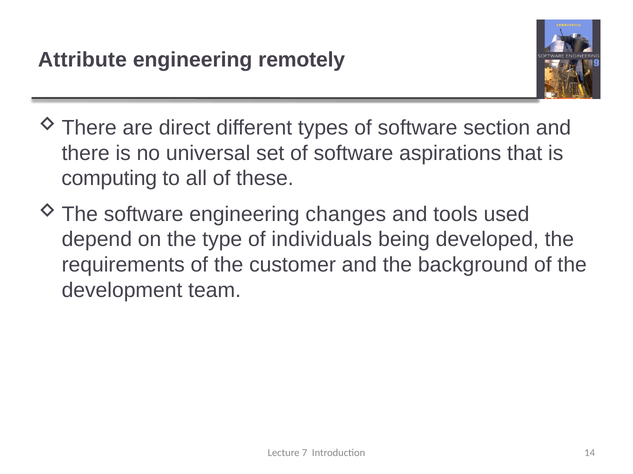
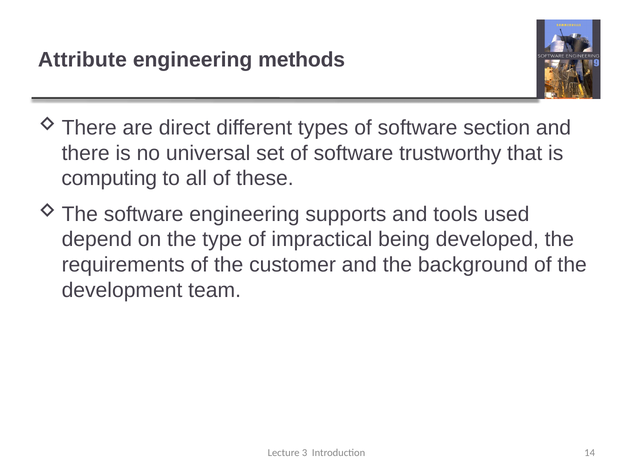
remotely: remotely -> methods
aspirations: aspirations -> trustworthy
changes: changes -> supports
individuals: individuals -> impractical
7: 7 -> 3
